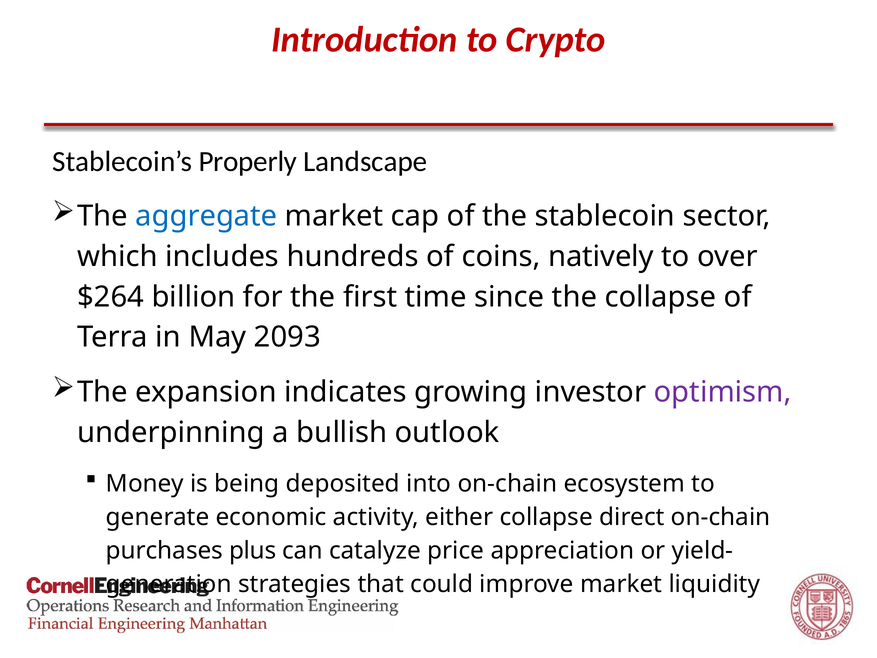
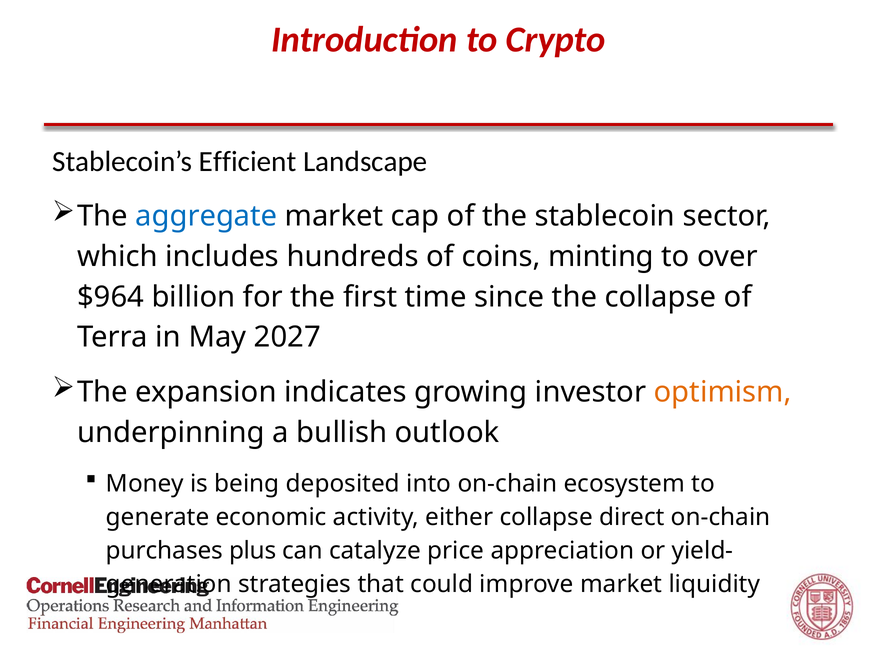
Properly: Properly -> Efficient
natively: natively -> minting
$264: $264 -> $964
2093: 2093 -> 2027
optimism colour: purple -> orange
